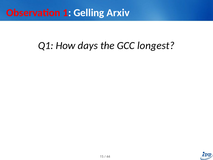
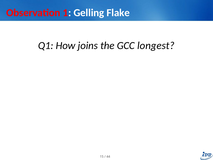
Arxiv: Arxiv -> Flake
days: days -> joins
